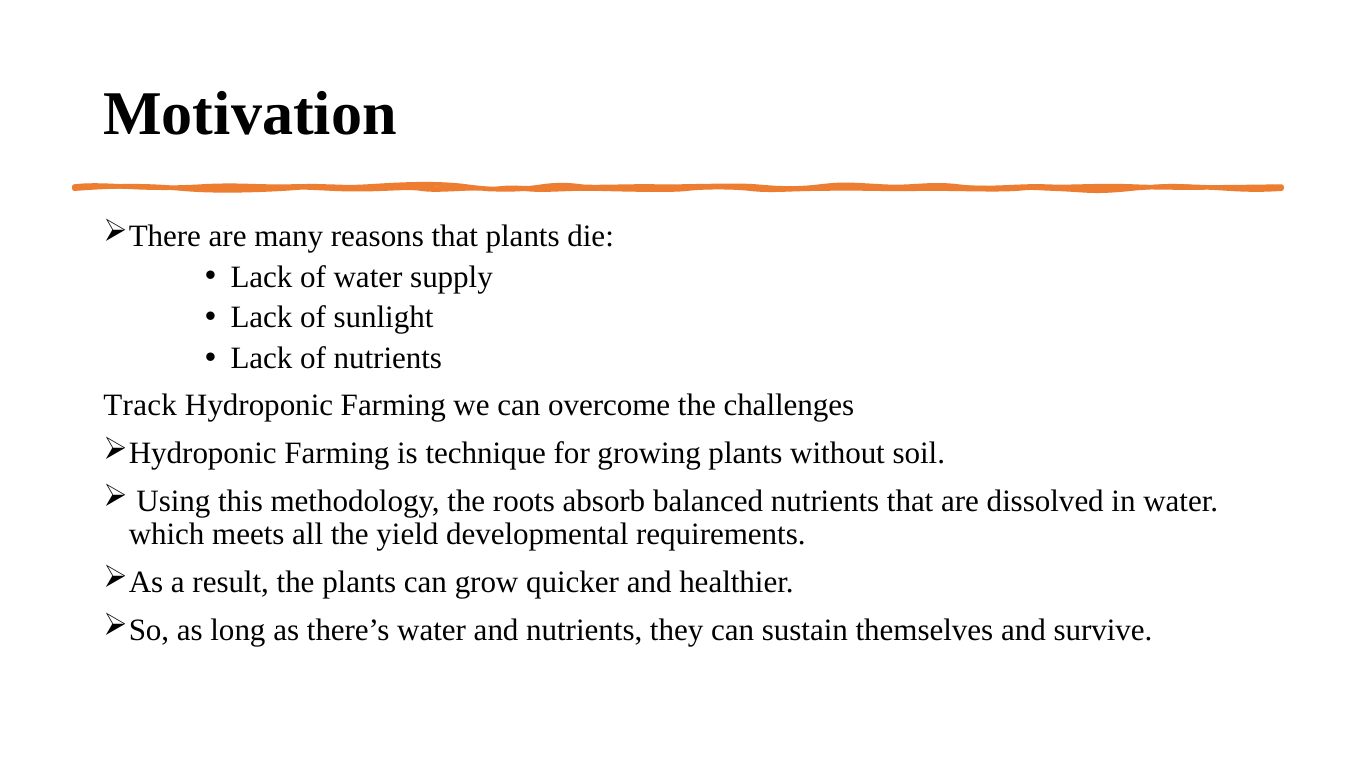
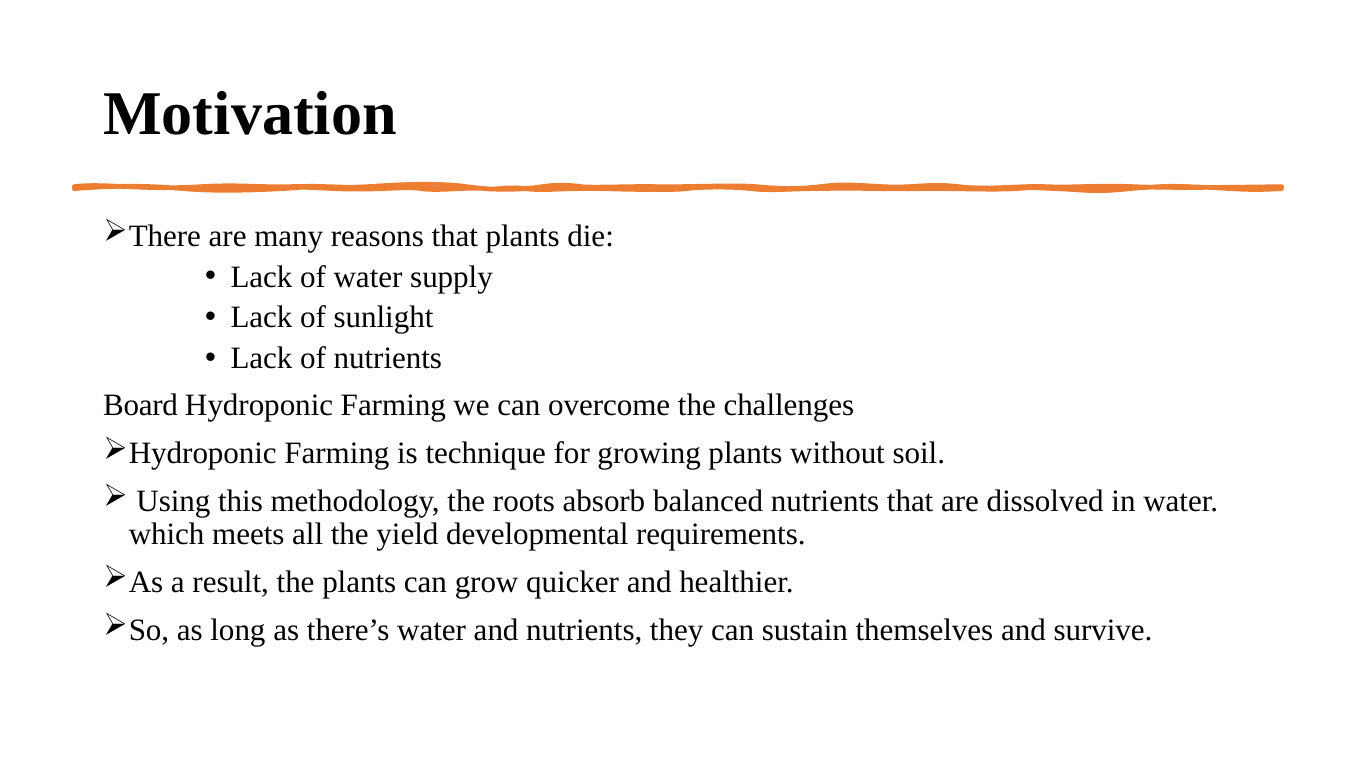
Track: Track -> Board
